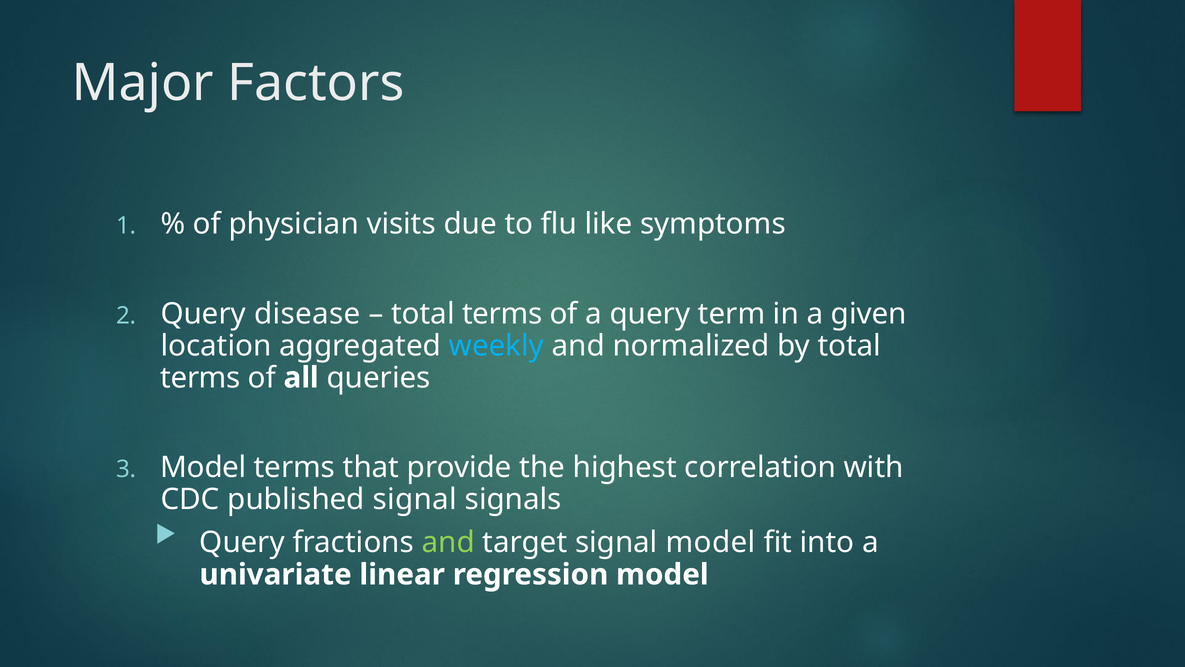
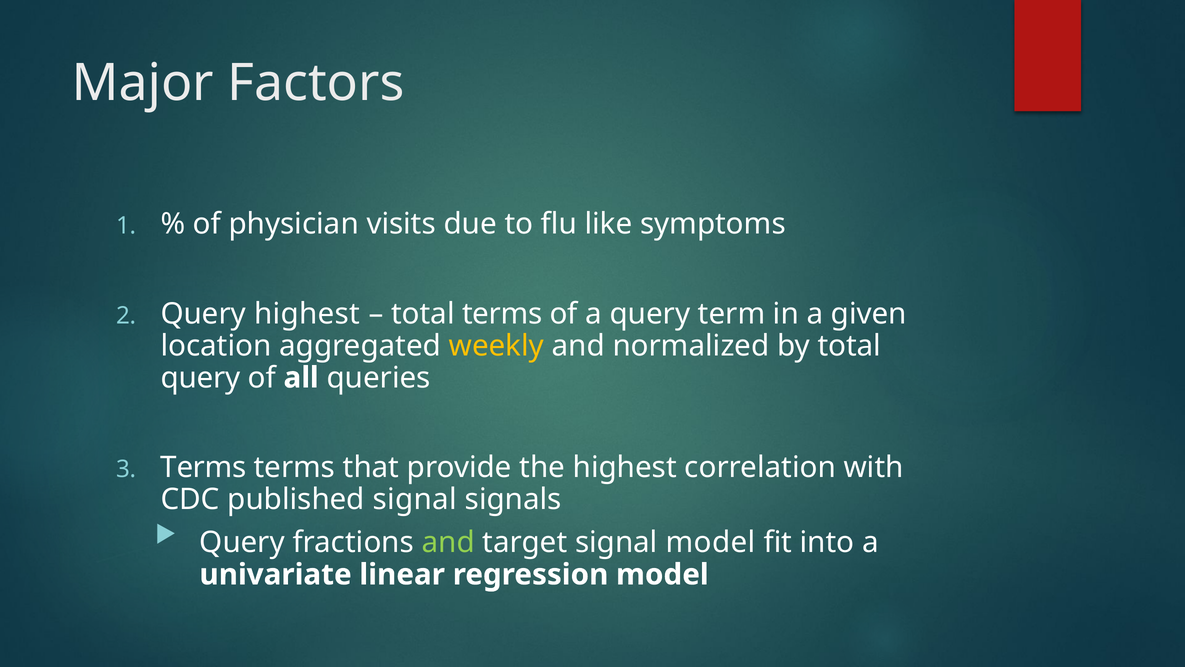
Query disease: disease -> highest
weekly colour: light blue -> yellow
terms at (200, 378): terms -> query
Model at (203, 467): Model -> Terms
